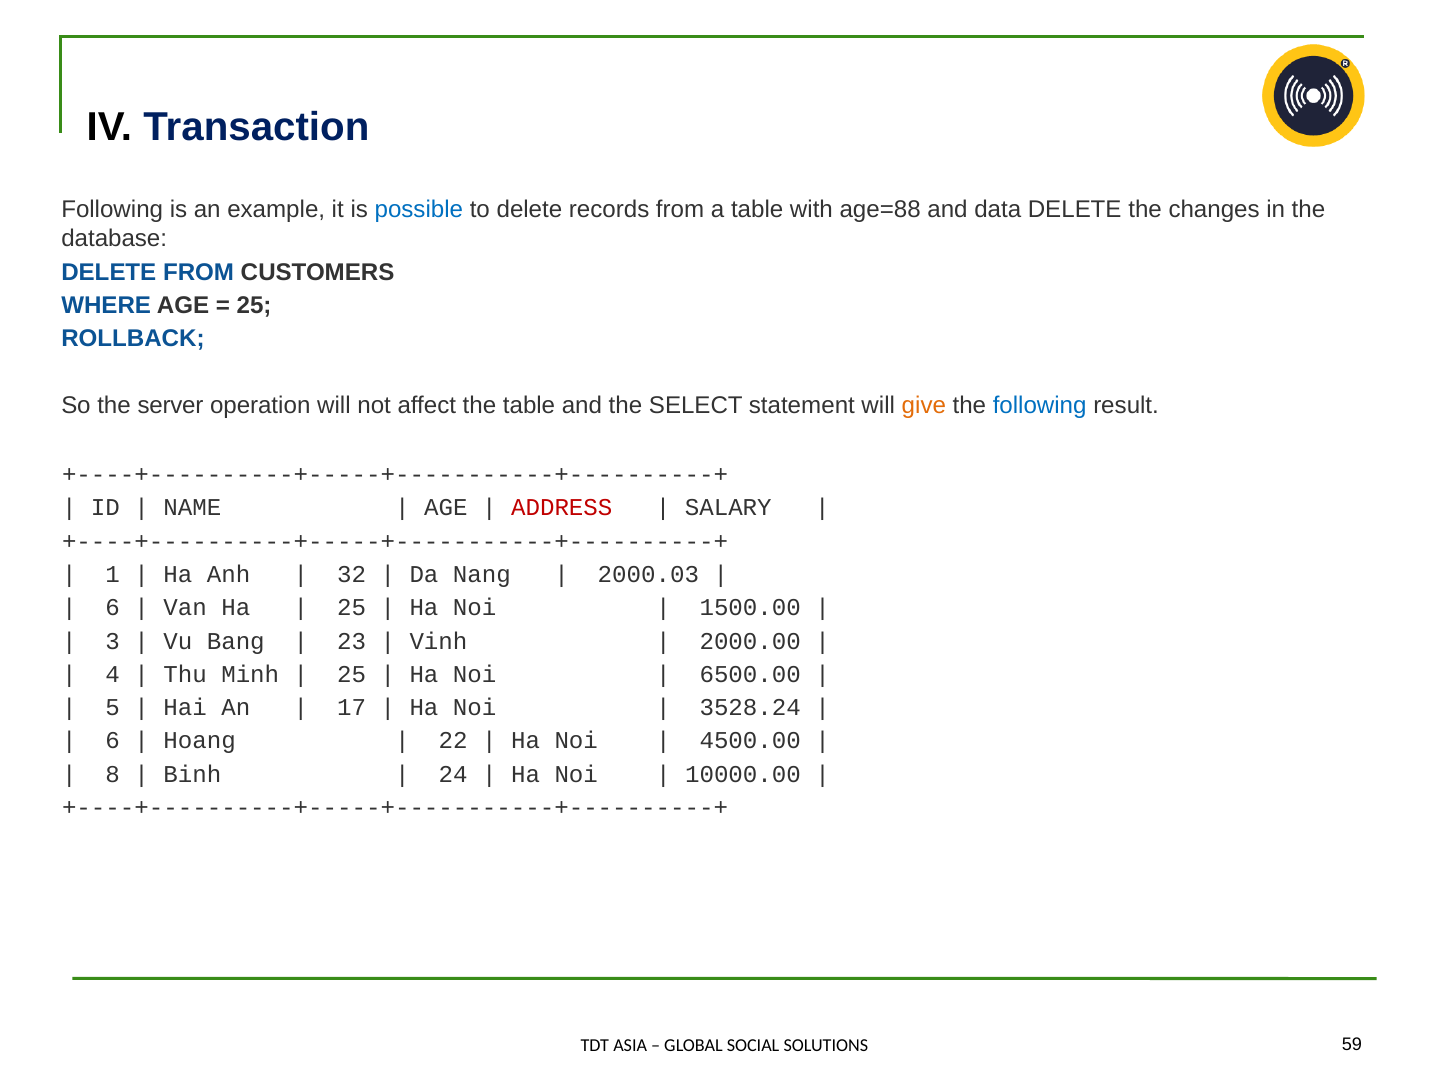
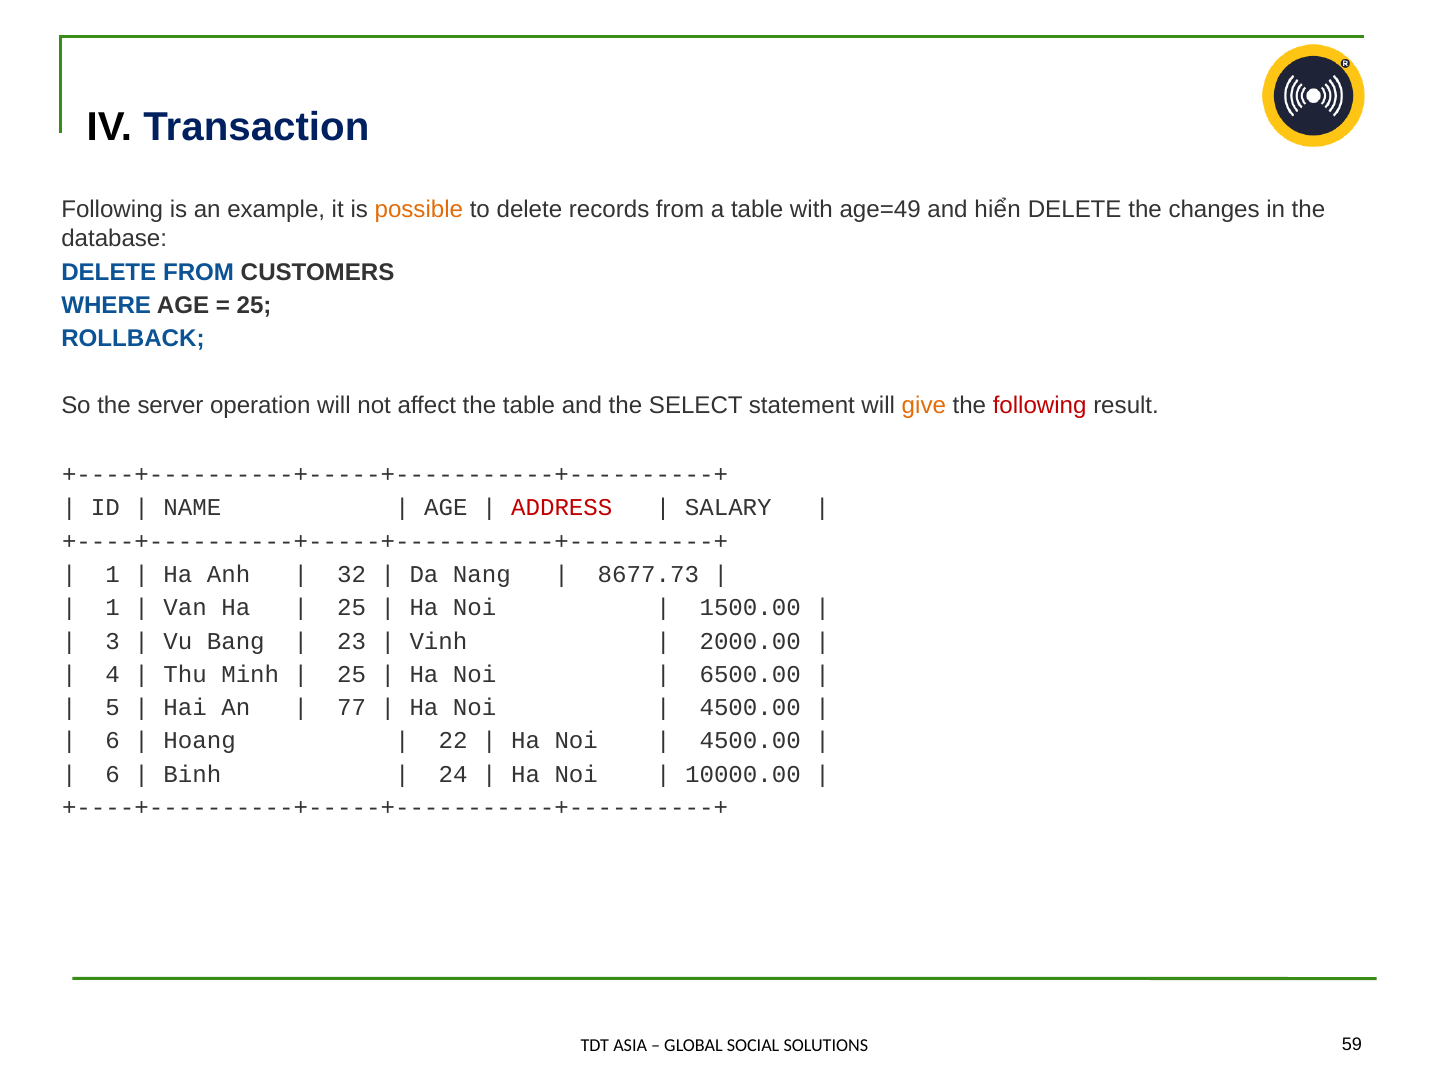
possible colour: blue -> orange
age=88: age=88 -> age=49
data: data -> hiển
following at (1040, 406) colour: blue -> red
2000.03: 2000.03 -> 8677.73
6 at (113, 608): 6 -> 1
17: 17 -> 77
3528.24 at (750, 708): 3528.24 -> 4500.00
8 at (113, 774): 8 -> 6
